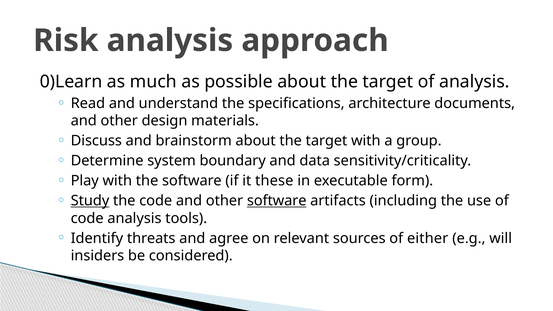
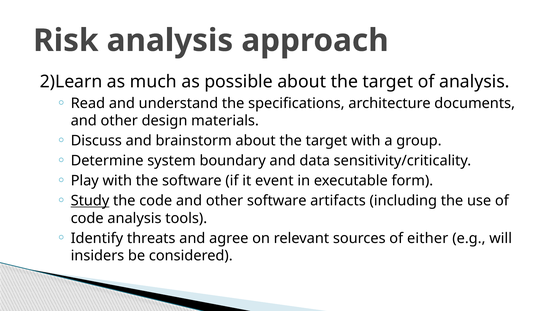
0)Learn: 0)Learn -> 2)Learn
these: these -> event
software at (277, 201) underline: present -> none
